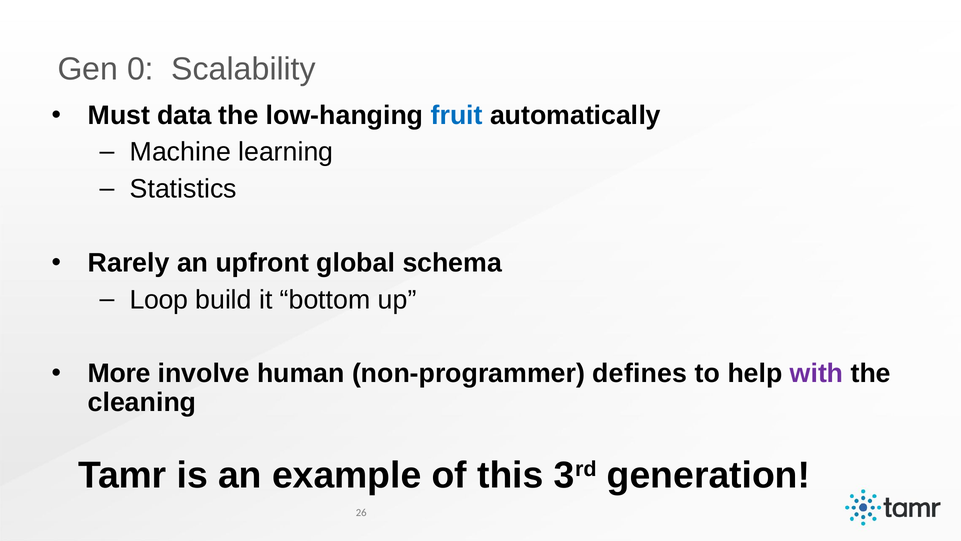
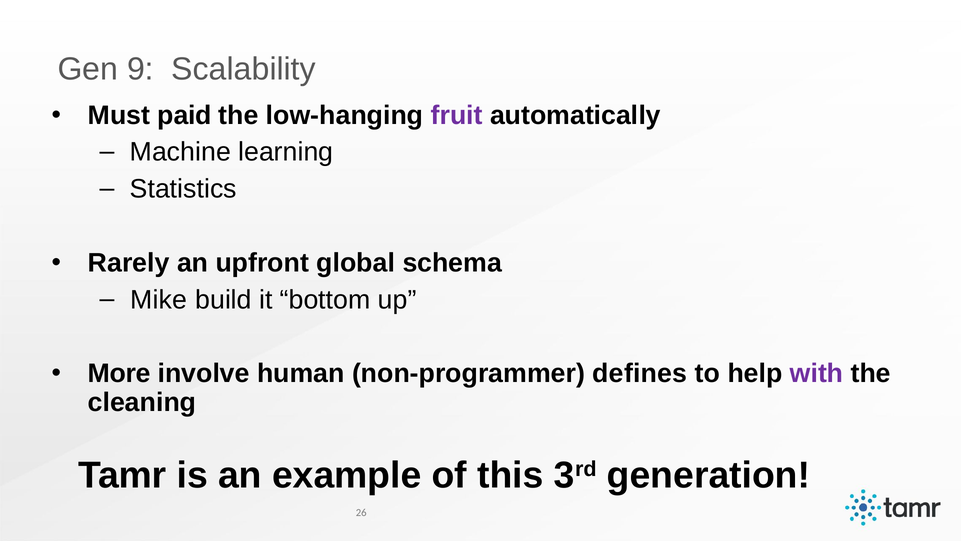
0: 0 -> 9
data: data -> paid
fruit colour: blue -> purple
Loop: Loop -> Mike
